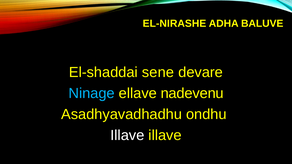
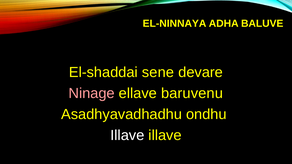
EL-NIRASHE: EL-NIRASHE -> EL-NINNAYA
Ninage at (92, 93) colour: light blue -> pink
nadevenu: nadevenu -> baruvenu
